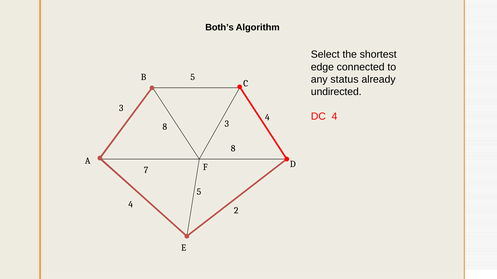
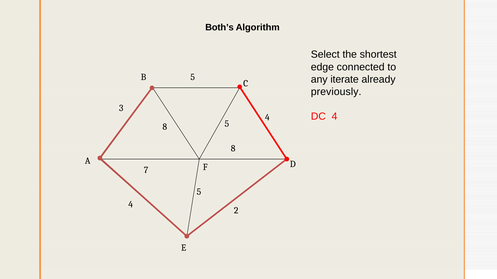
status: status -> iterate
undirected: undirected -> previously
8 3: 3 -> 5
